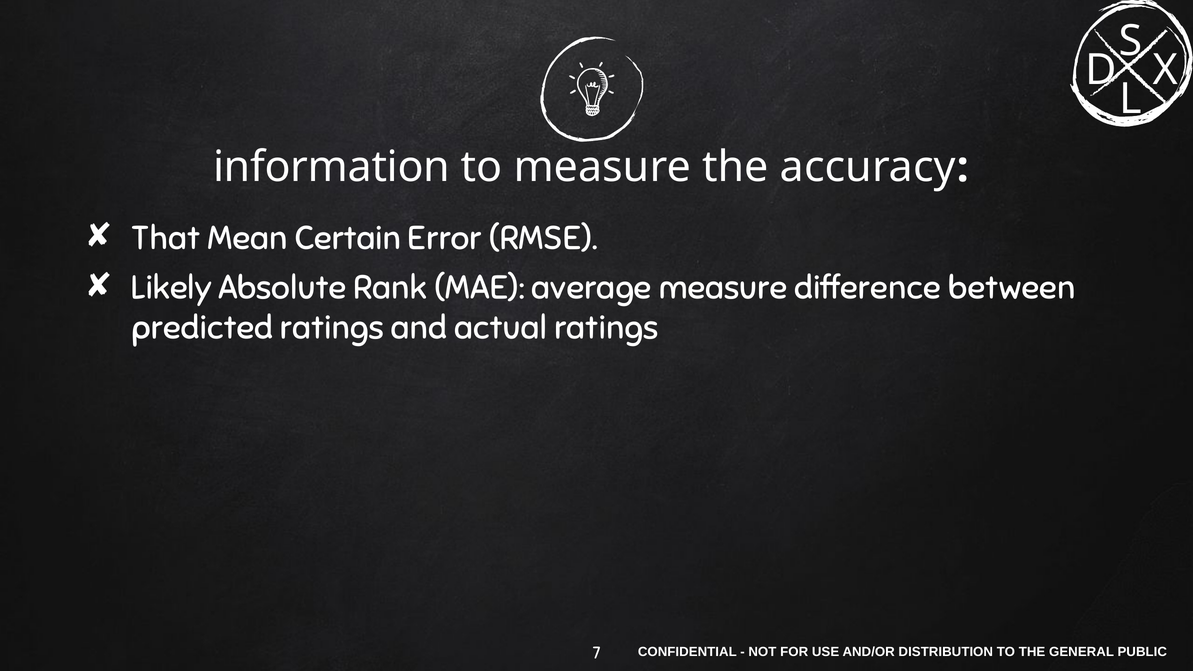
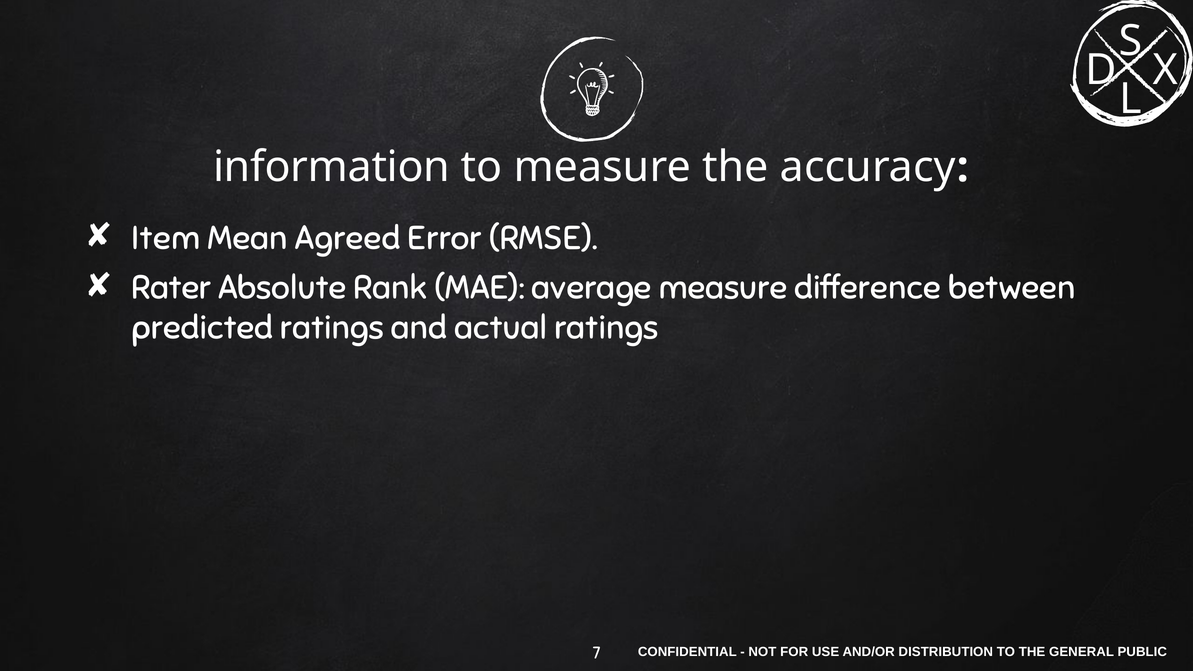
That: That -> Item
Certain: Certain -> Agreed
Likely: Likely -> Rater
